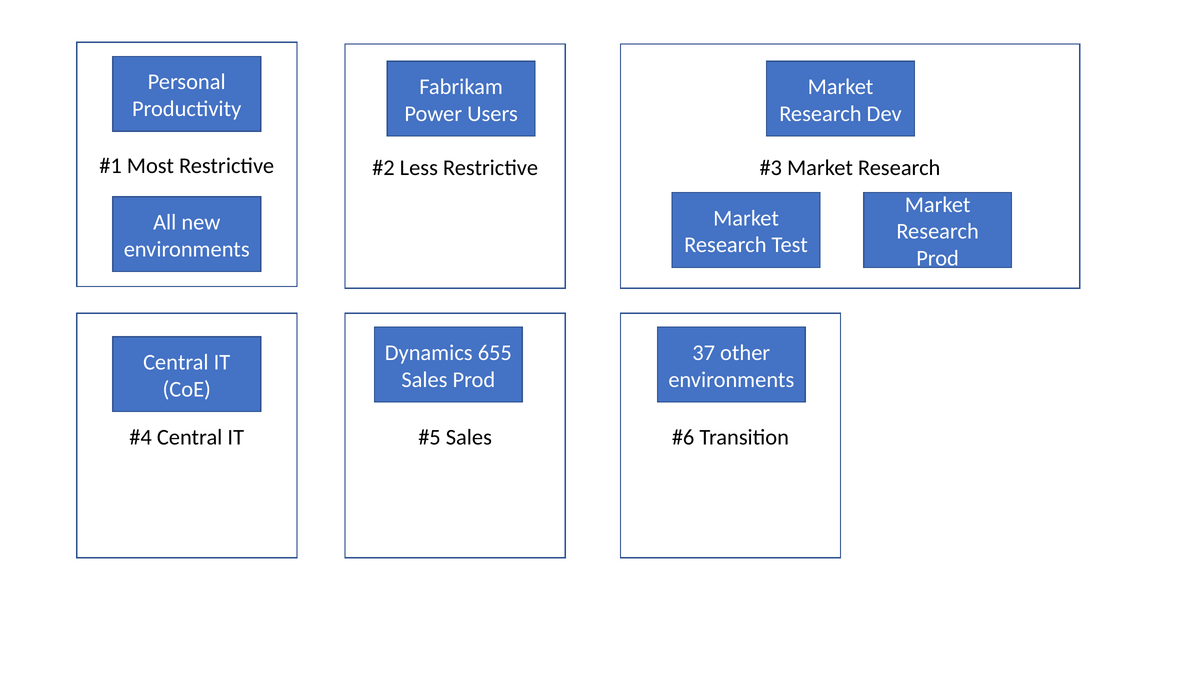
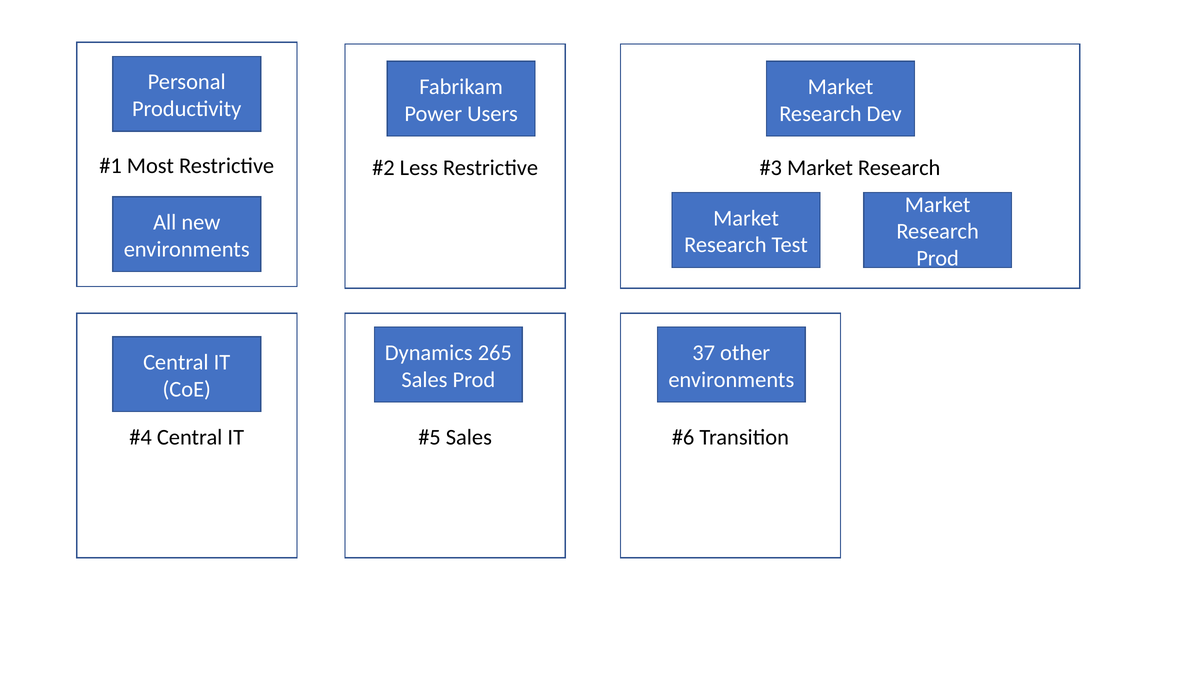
655: 655 -> 265
